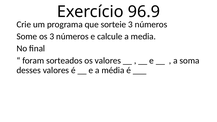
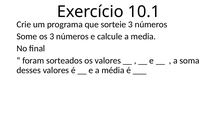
96.9: 96.9 -> 10.1
